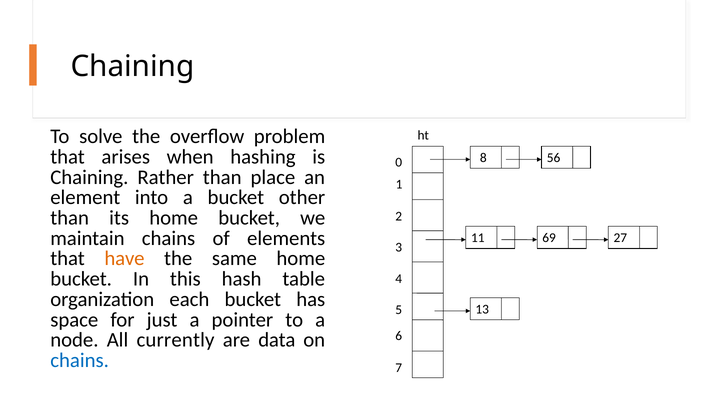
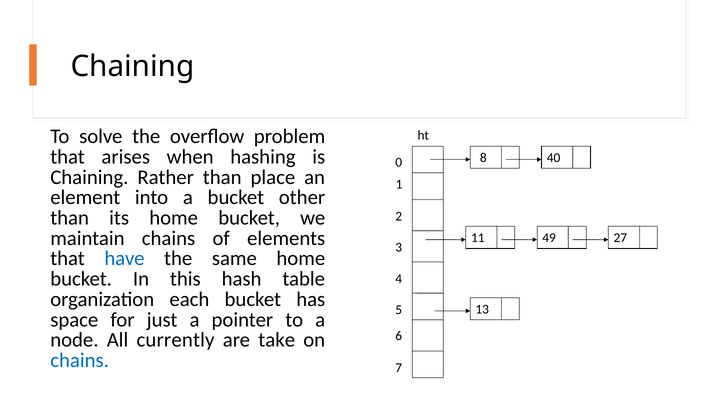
56: 56 -> 40
69: 69 -> 49
have colour: orange -> blue
data: data -> take
